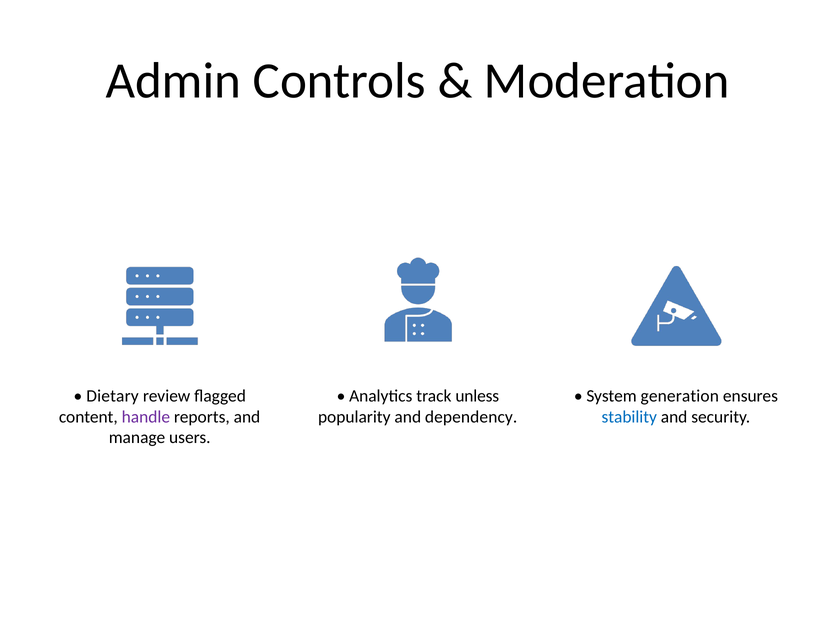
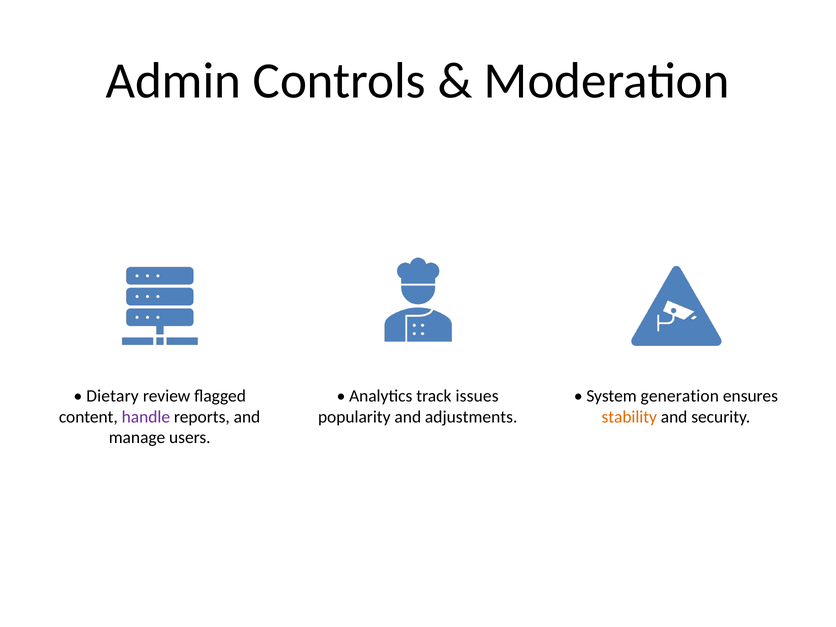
unless: unless -> issues
dependency: dependency -> adjustments
stability colour: blue -> orange
